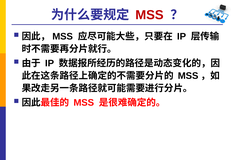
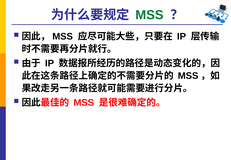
MSS at (150, 15) colour: red -> green
